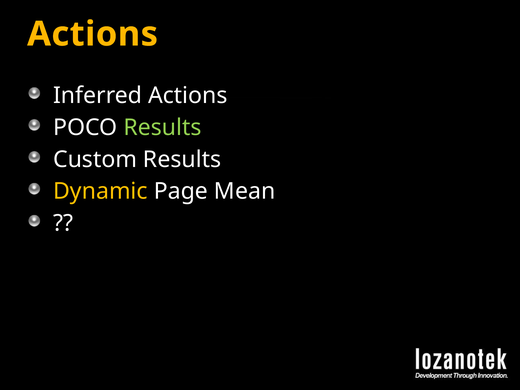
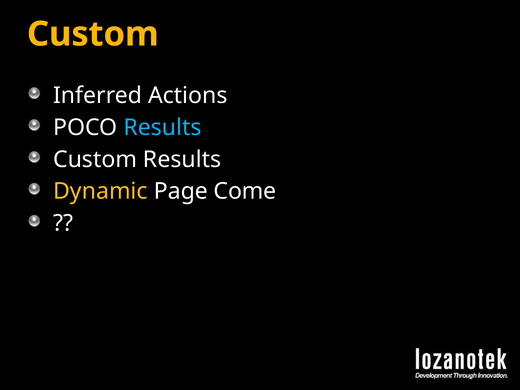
Actions at (93, 34): Actions -> Custom
Results at (162, 127) colour: light green -> light blue
Mean: Mean -> Come
